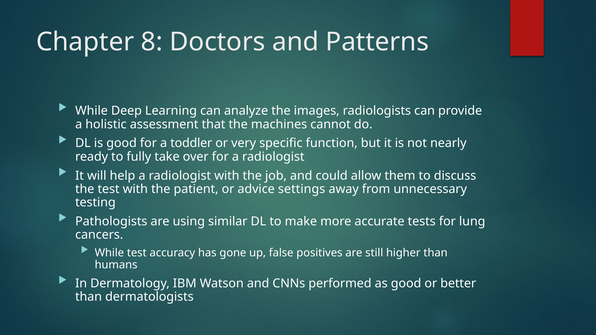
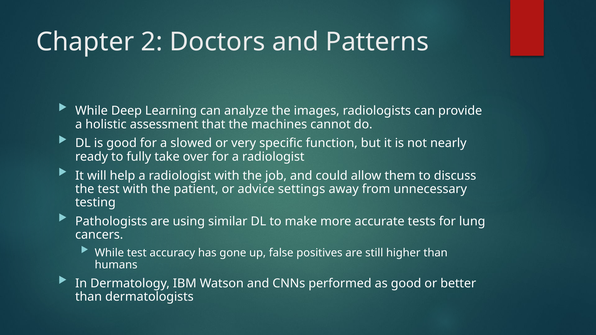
8: 8 -> 2
toddler: toddler -> slowed
